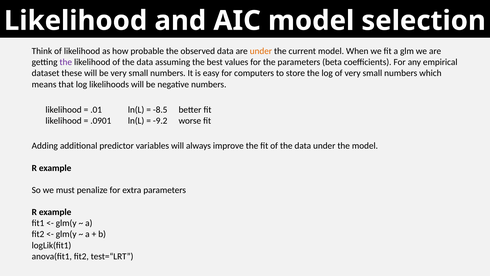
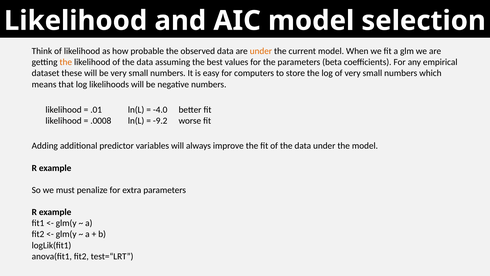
the at (66, 62) colour: purple -> orange
-8.5: -8.5 -> -4.0
.0901: .0901 -> .0008
